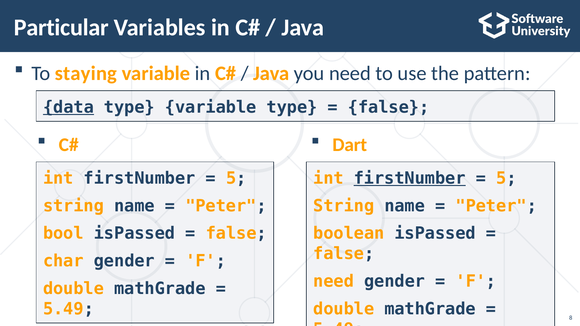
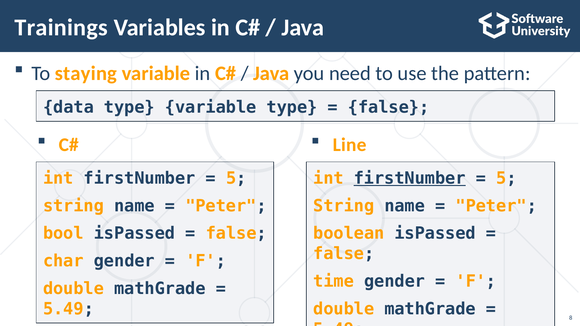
Particular: Particular -> Trainings
data underline: present -> none
Dart: Dart -> Line
need at (334, 281): need -> time
